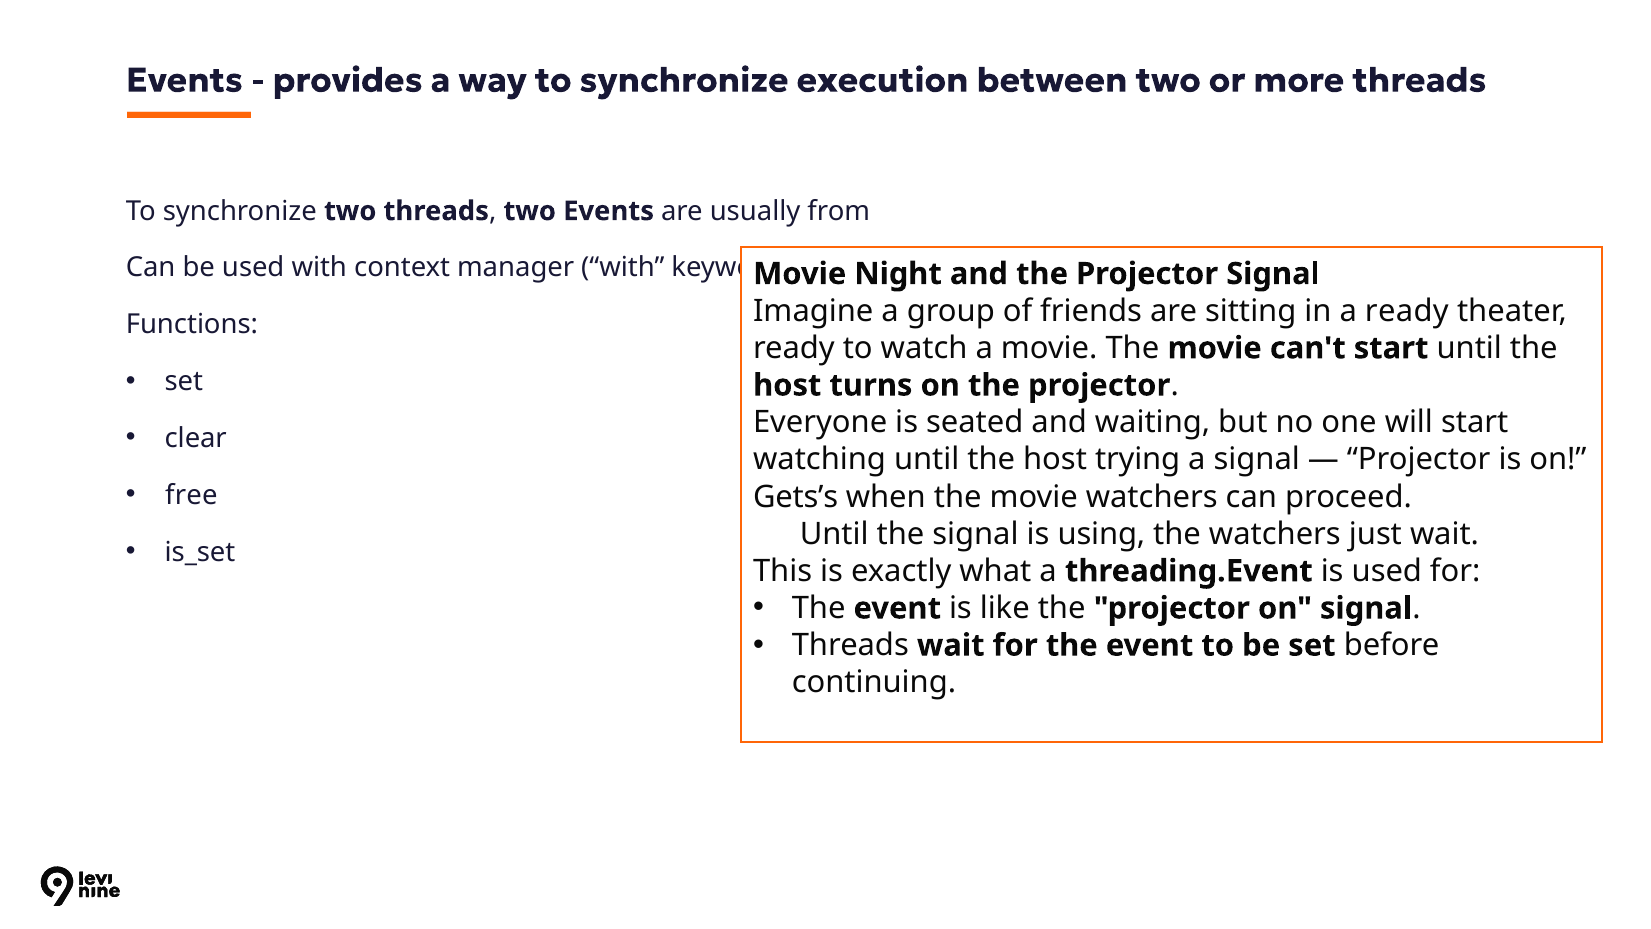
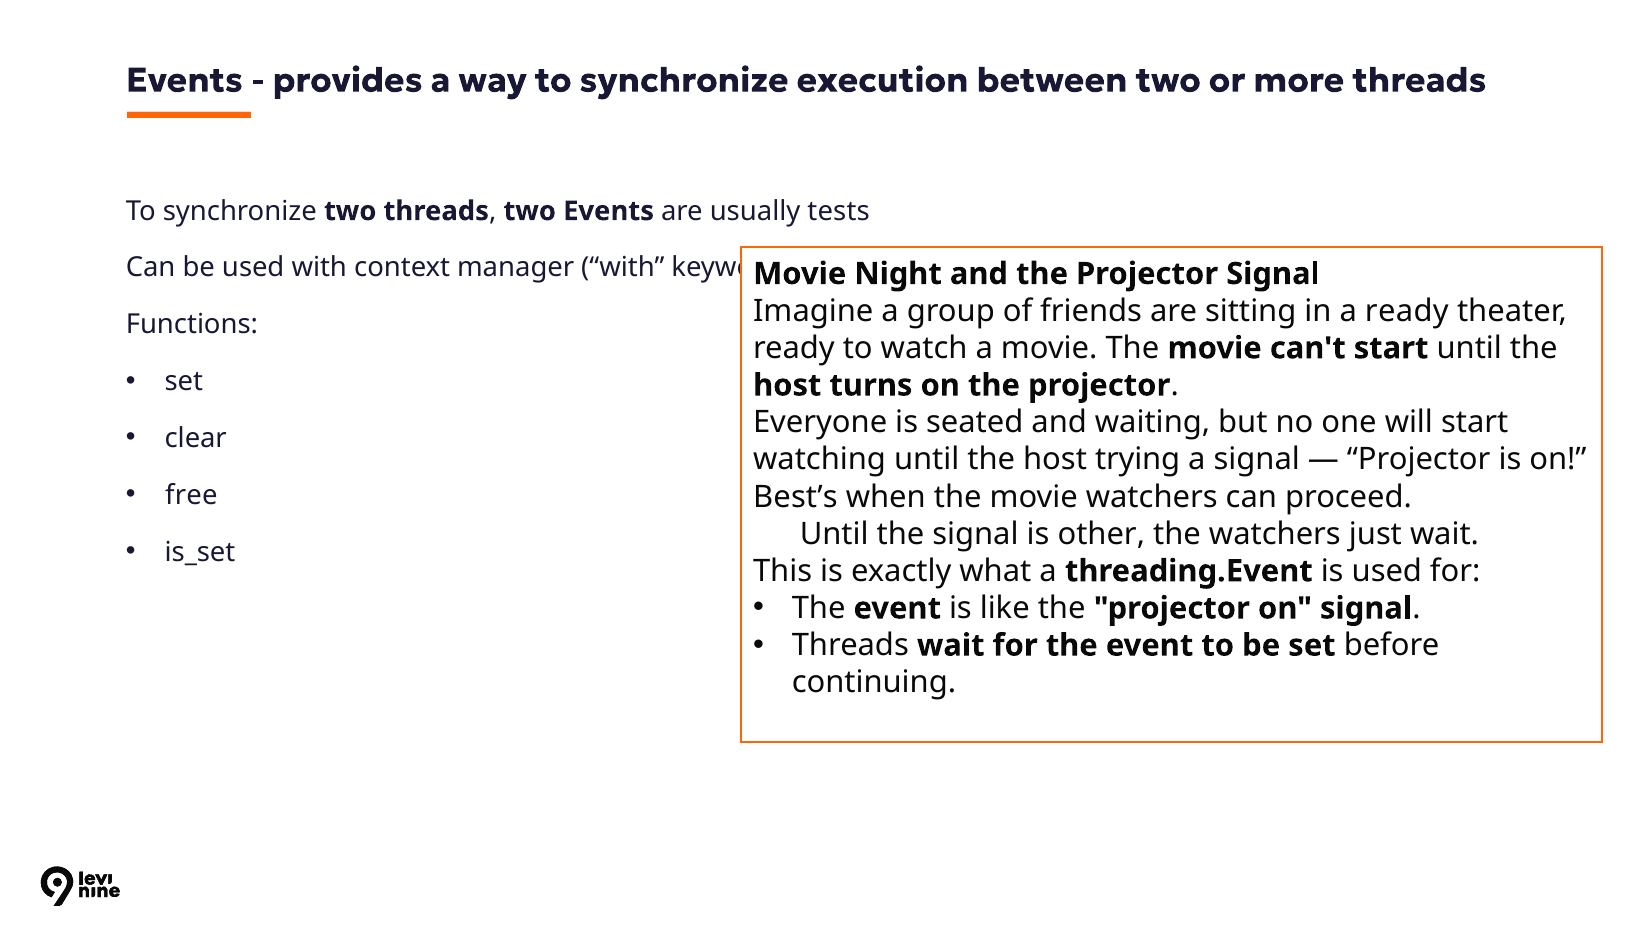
from: from -> tests
Gets’s: Gets’s -> Best’s
using: using -> other
